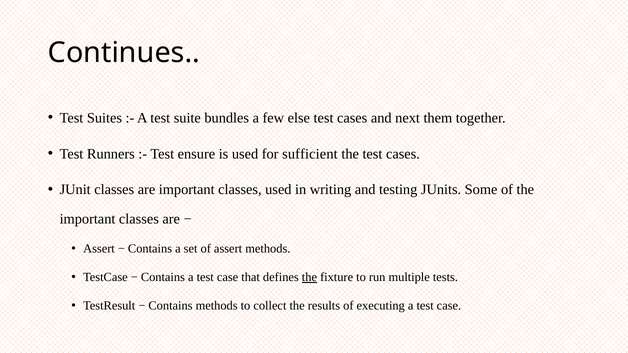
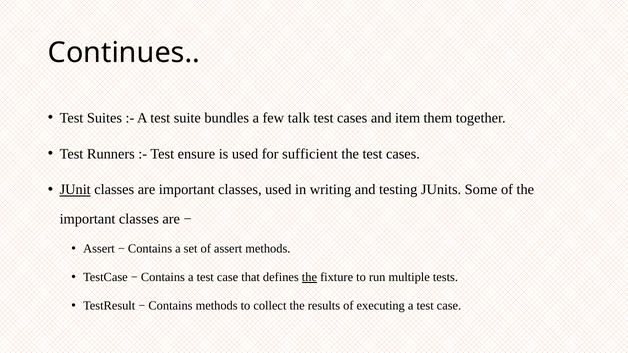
else: else -> talk
next: next -> item
JUnit underline: none -> present
